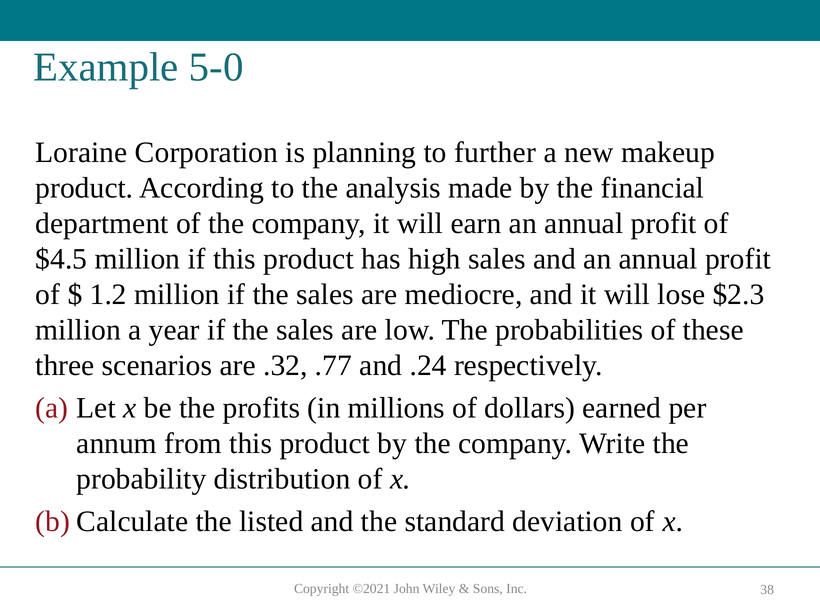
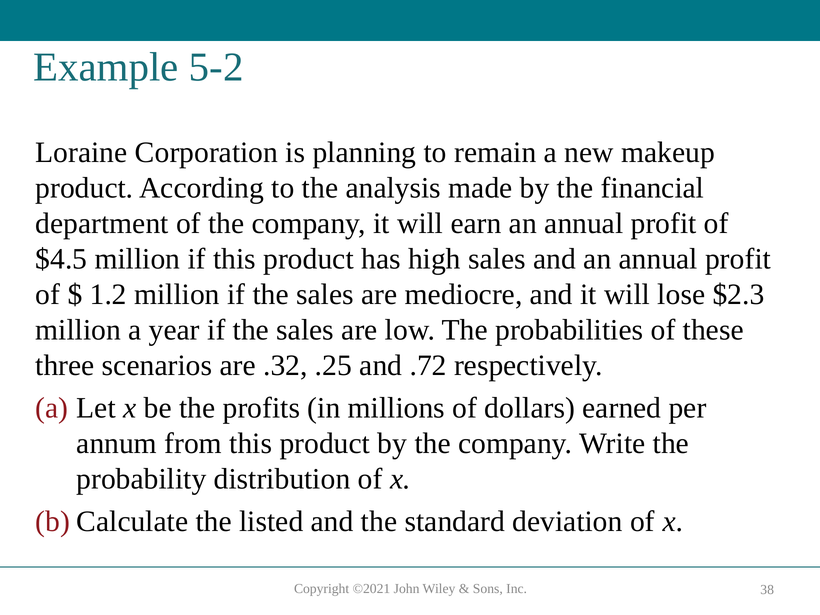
5-0: 5-0 -> 5-2
further: further -> remain
.77: .77 -> .25
.24: .24 -> .72
